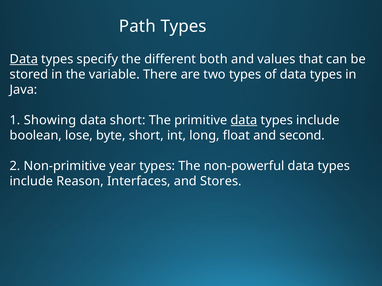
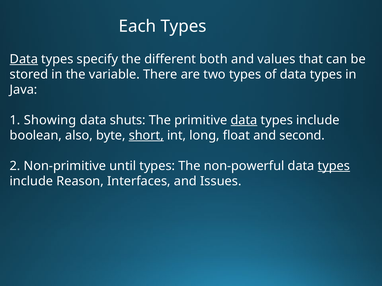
Path: Path -> Each
data short: short -> shuts
lose: lose -> also
short at (146, 136) underline: none -> present
year: year -> until
types at (334, 166) underline: none -> present
Stores: Stores -> Issues
